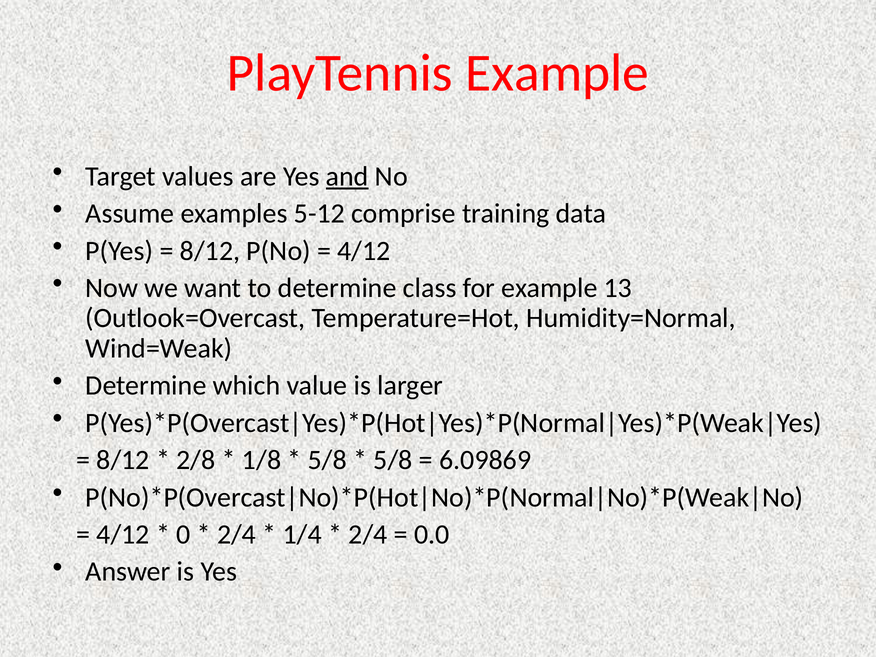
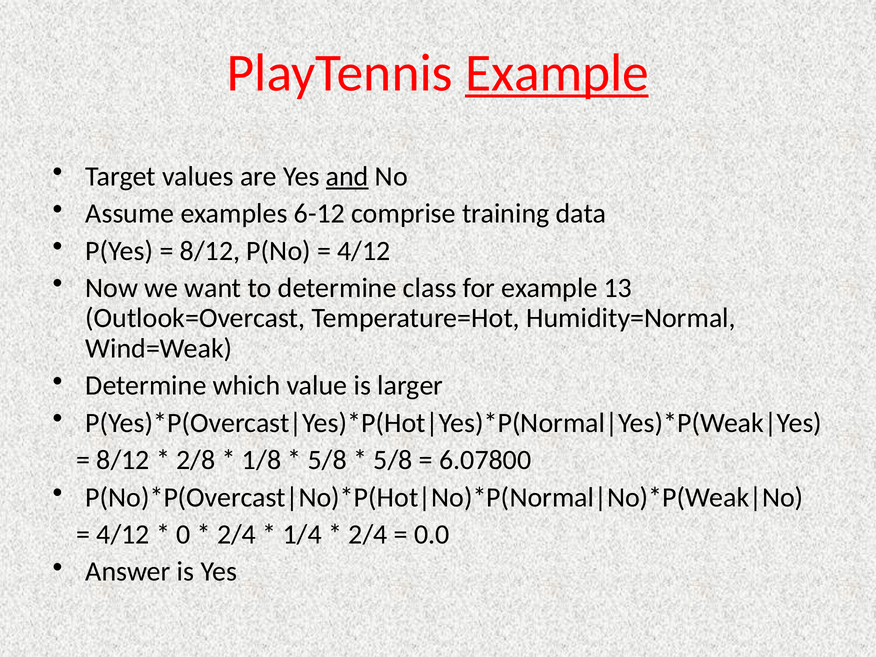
Example at (557, 73) underline: none -> present
5-12: 5-12 -> 6-12
6.09869: 6.09869 -> 6.07800
